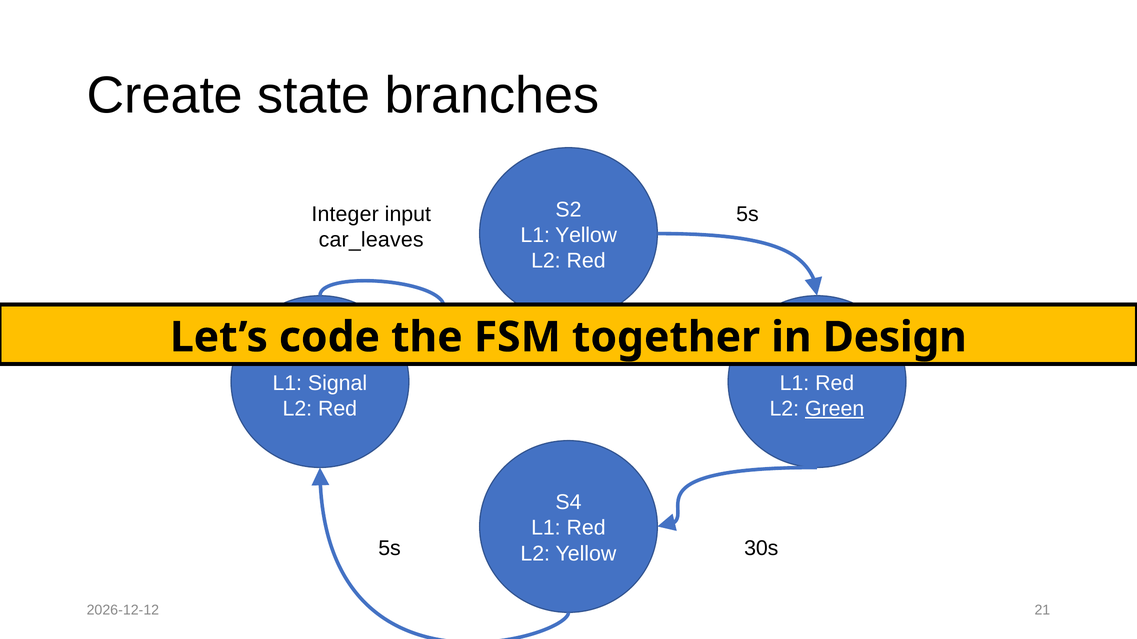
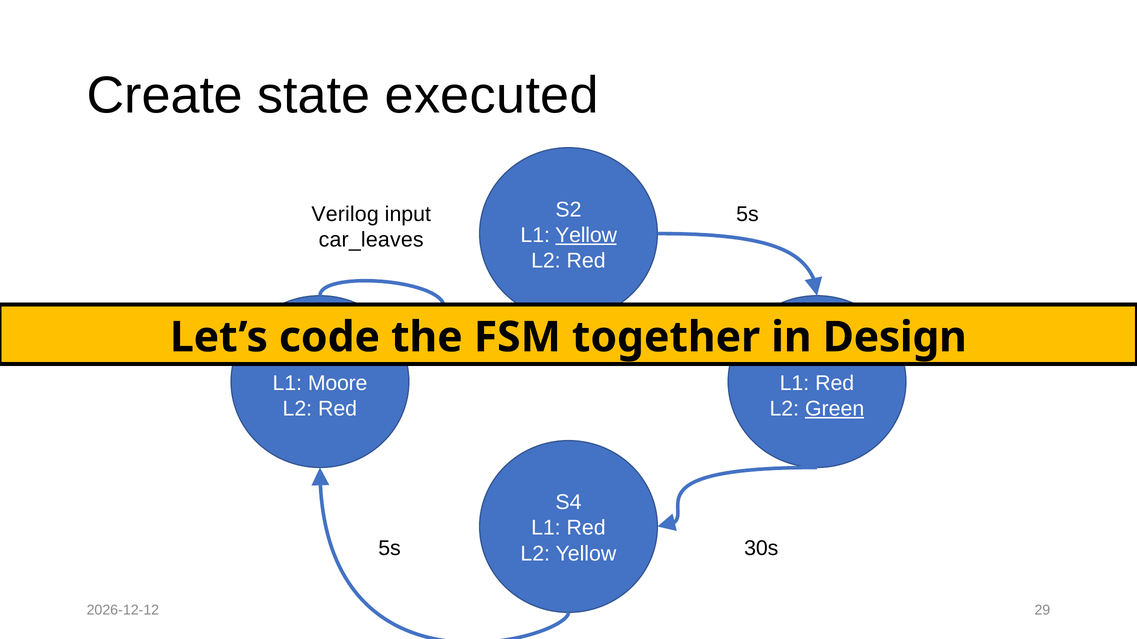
branches: branches -> executed
Integer: Integer -> Verilog
Yellow at (586, 235) underline: none -> present
Signal: Signal -> Moore
21: 21 -> 29
